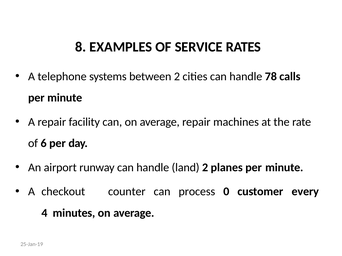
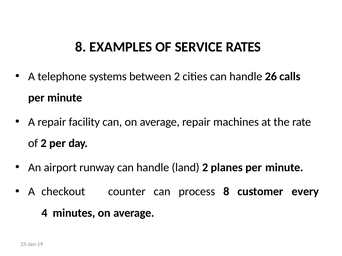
78: 78 -> 26
of 6: 6 -> 2
process 0: 0 -> 8
